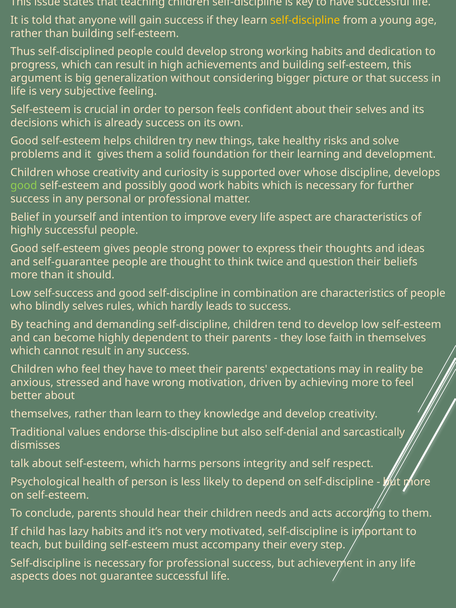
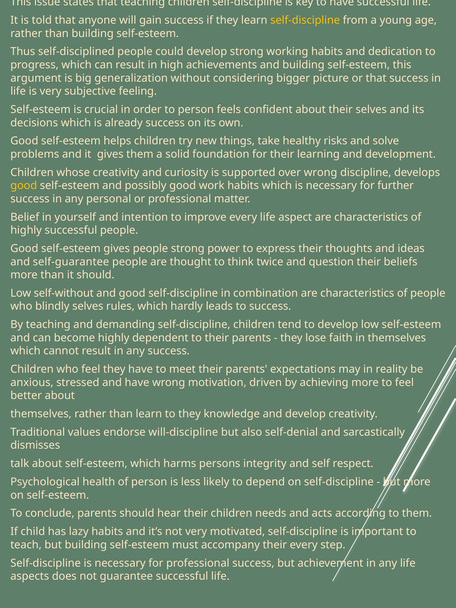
over whose: whose -> wrong
good at (24, 186) colour: light green -> yellow
self-success: self-success -> self-without
this-discipline: this-discipline -> will-discipline
